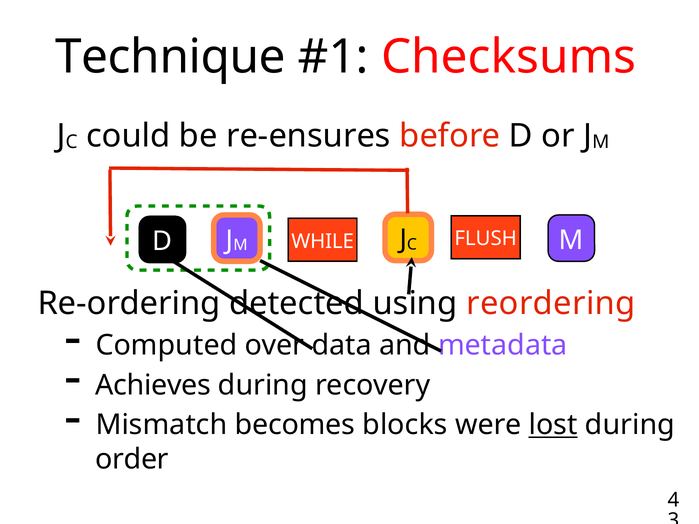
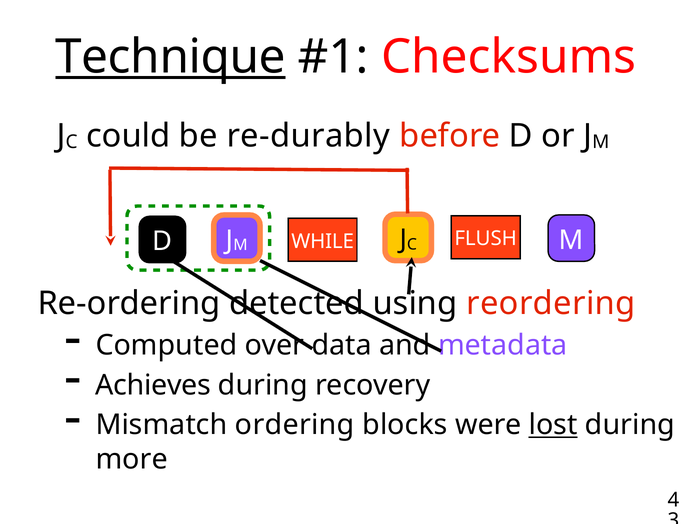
Technique underline: none -> present
re-ensures: re-ensures -> re-durably
becomes: becomes -> ordering
order: order -> more
